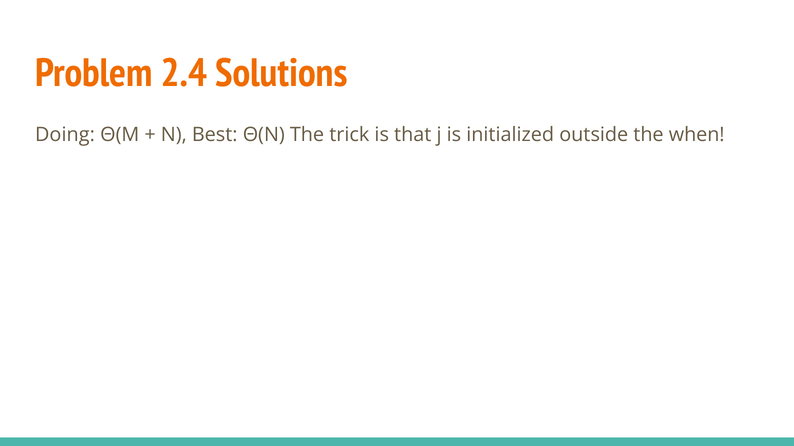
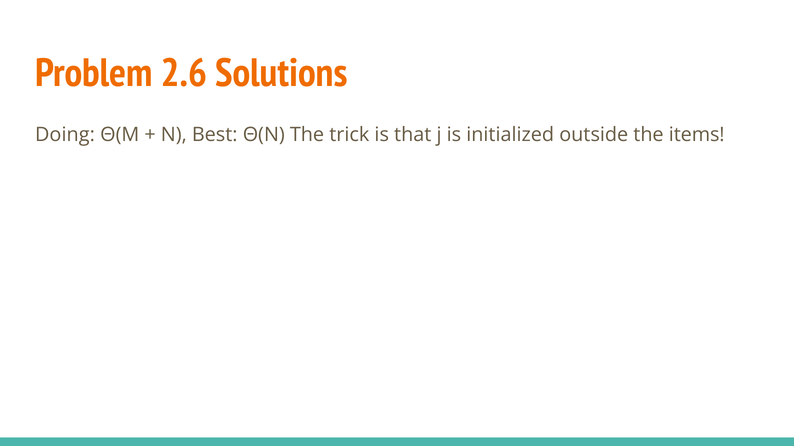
2.4: 2.4 -> 2.6
when: when -> items
